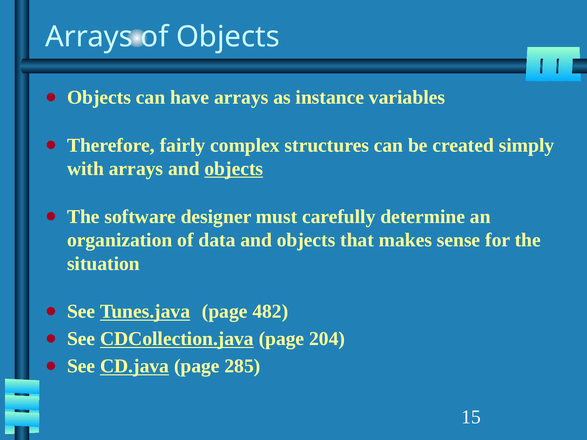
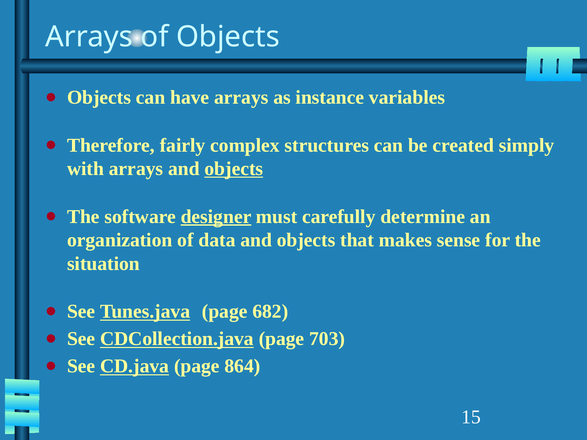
designer underline: none -> present
482: 482 -> 682
204: 204 -> 703
285: 285 -> 864
